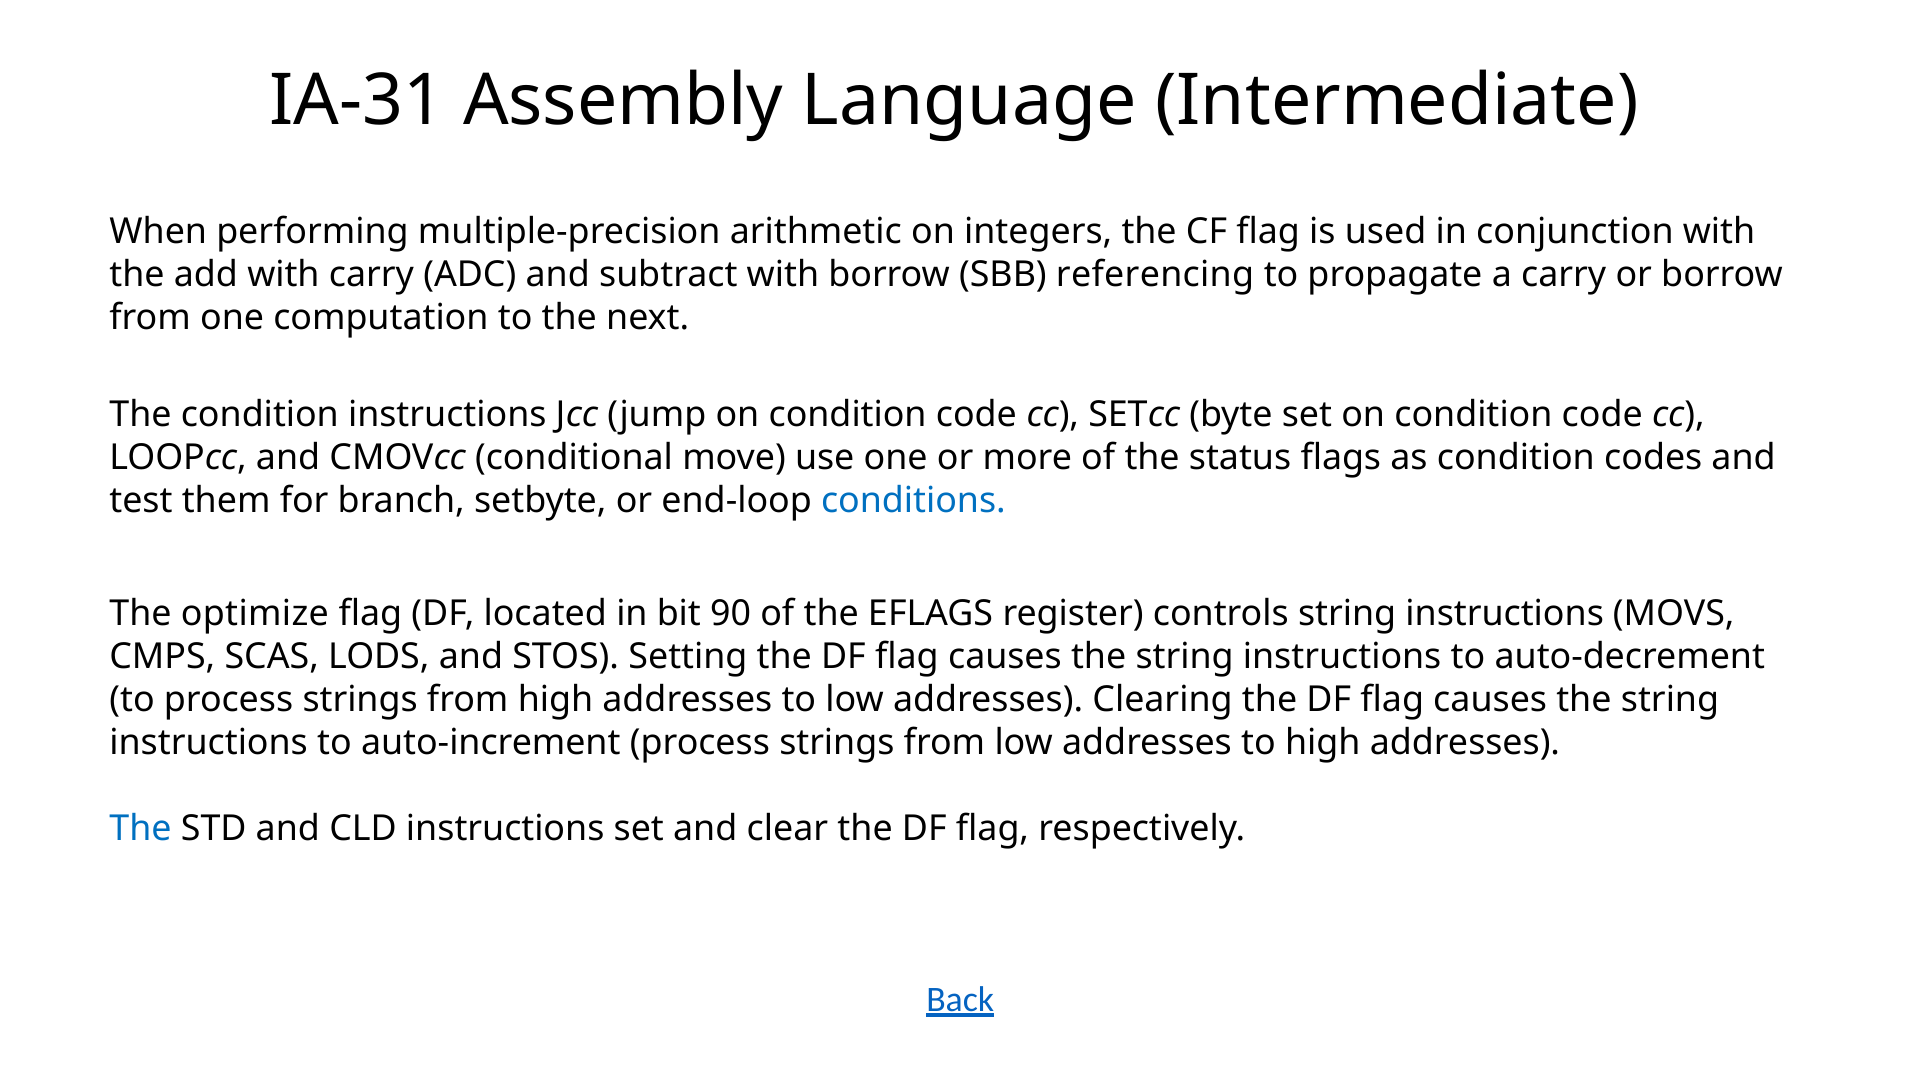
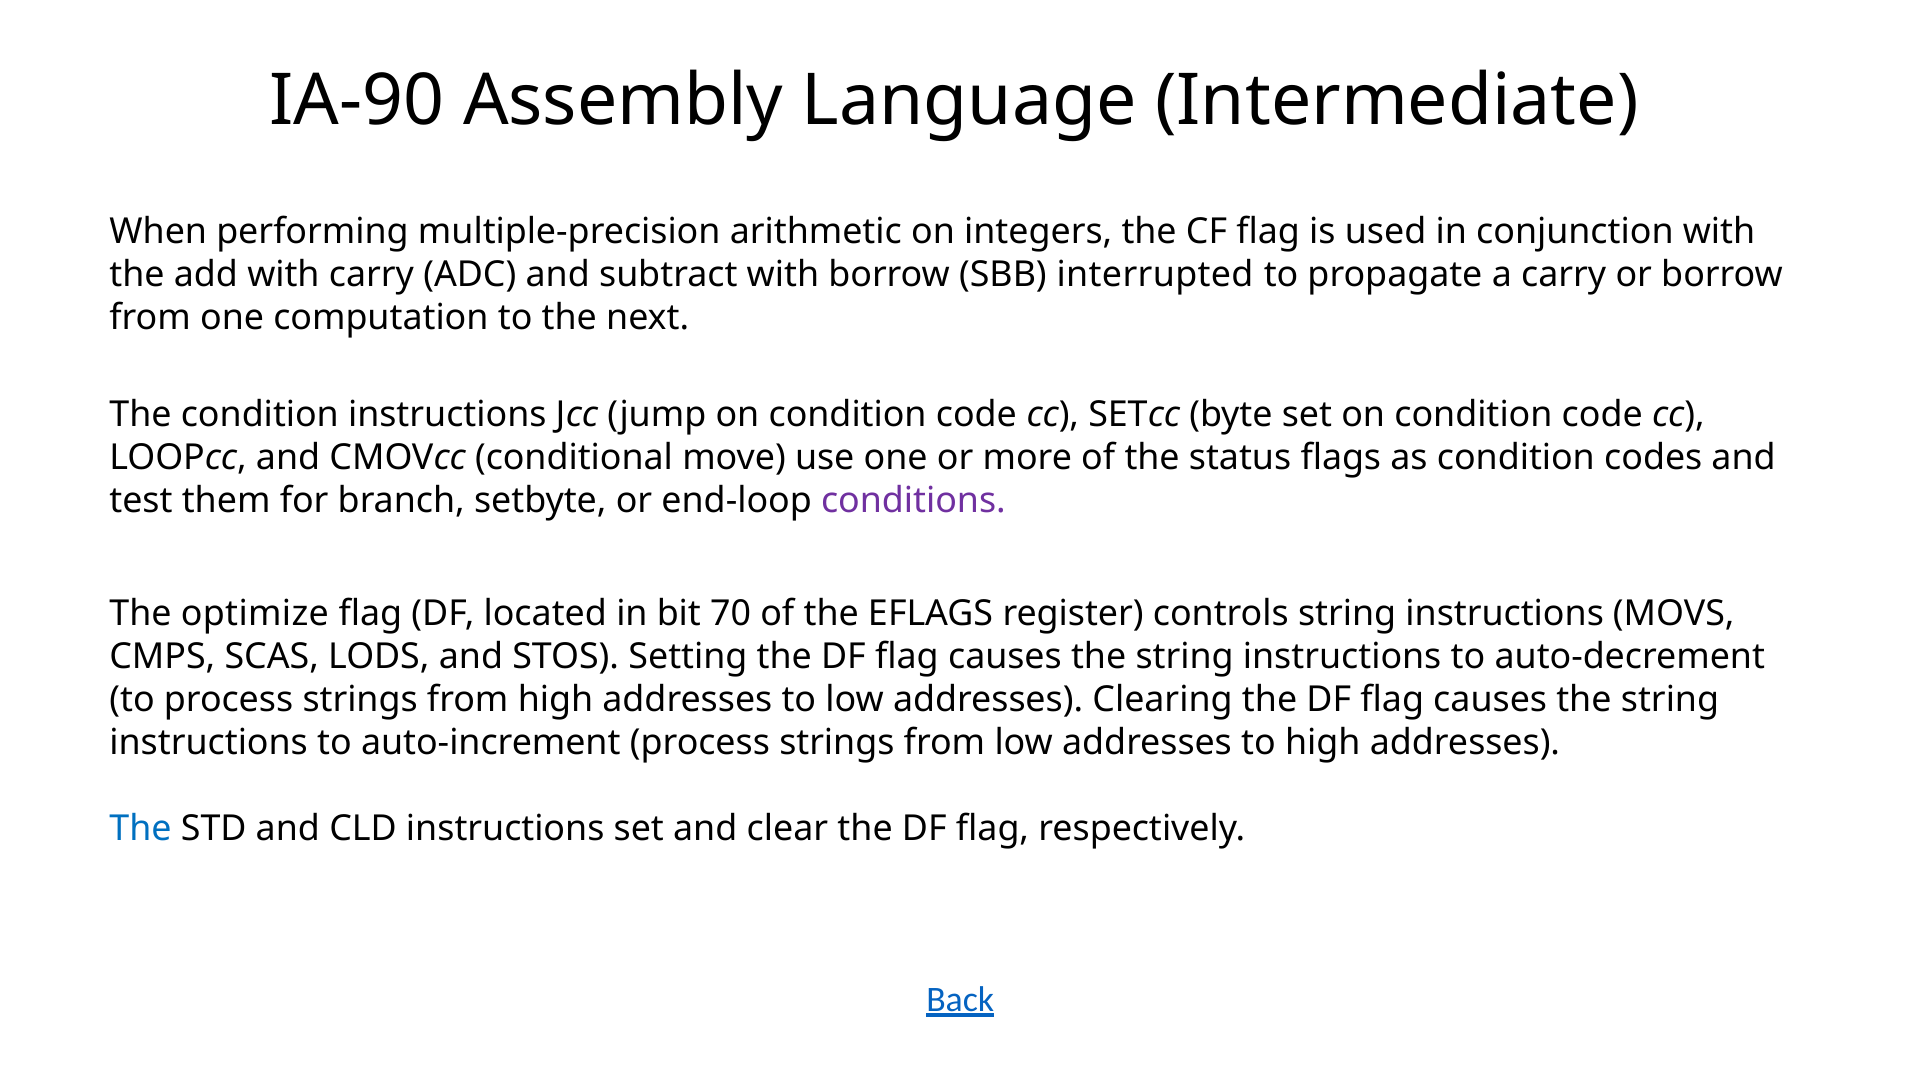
IA-31: IA-31 -> IA-90
referencing: referencing -> interrupted
conditions colour: blue -> purple
90: 90 -> 70
